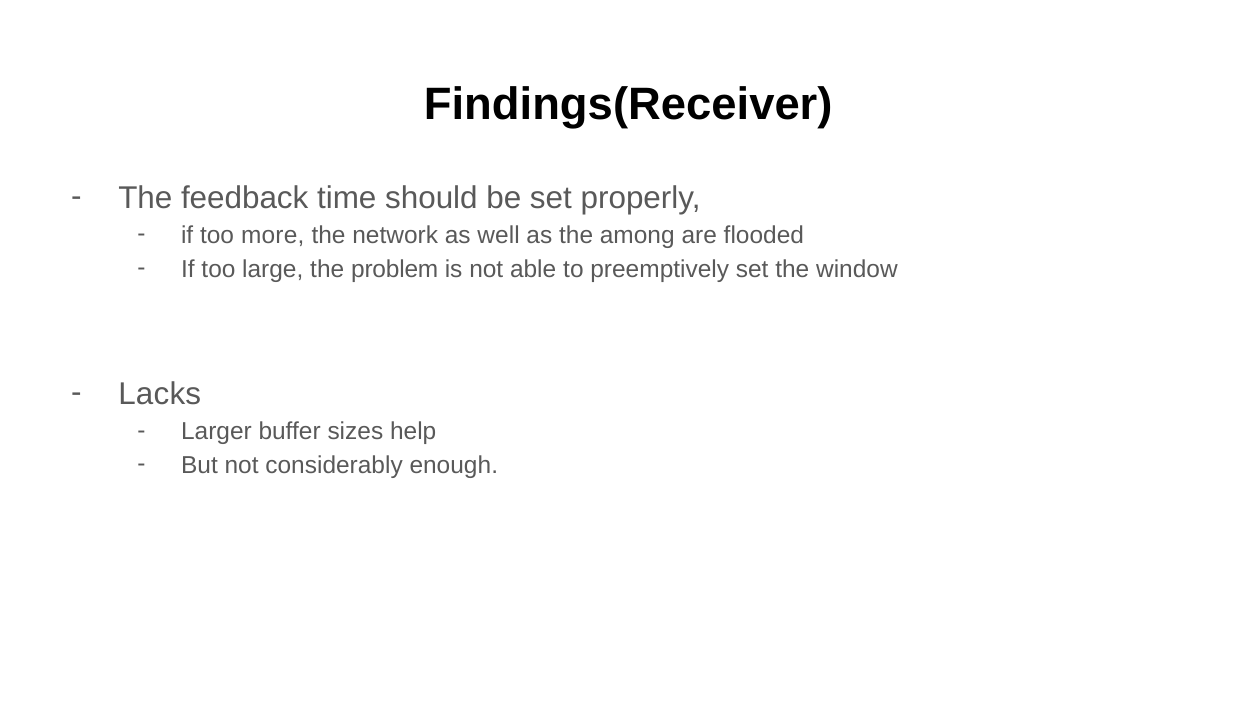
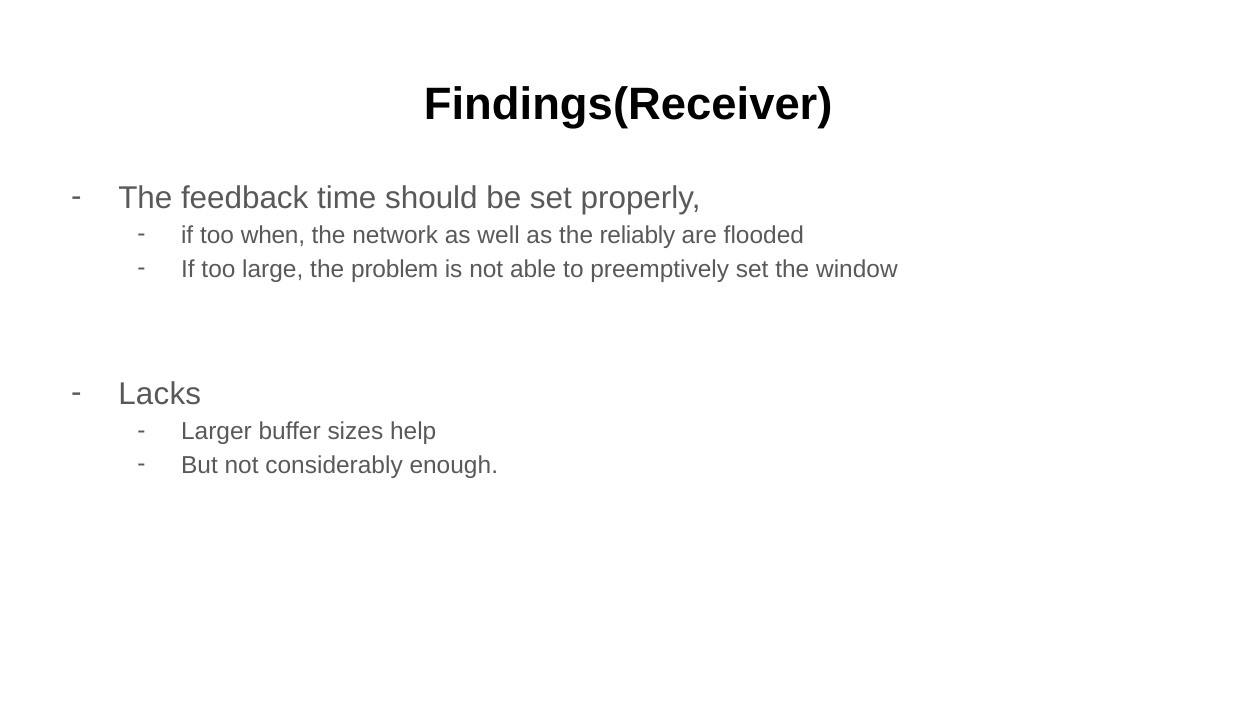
more: more -> when
among: among -> reliably
